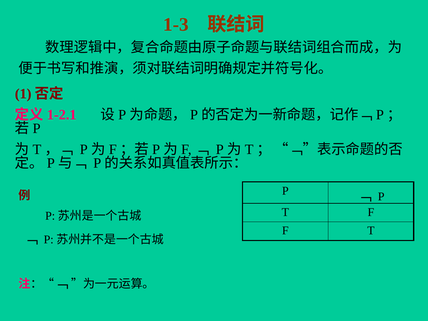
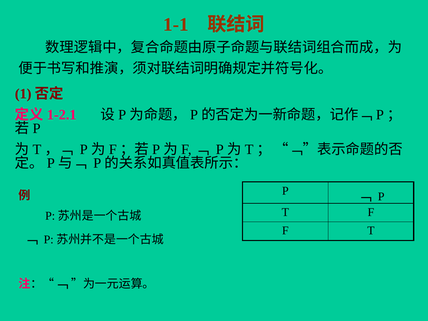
1-3: 1-3 -> 1-1
